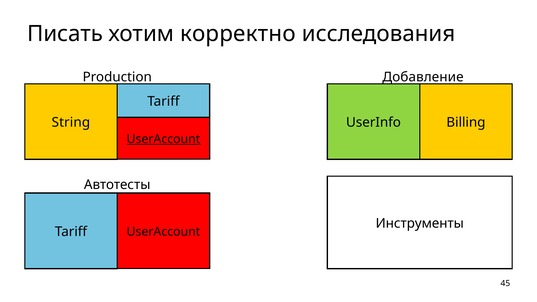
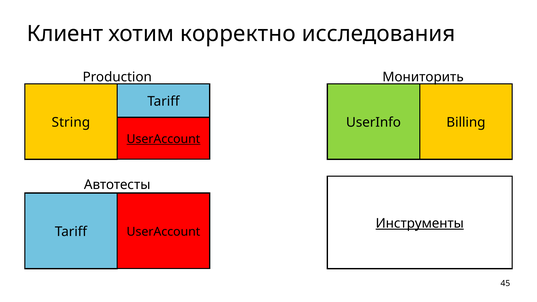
Писать: Писать -> Клиент
Добавление: Добавление -> Мониторить
Инструменты underline: none -> present
